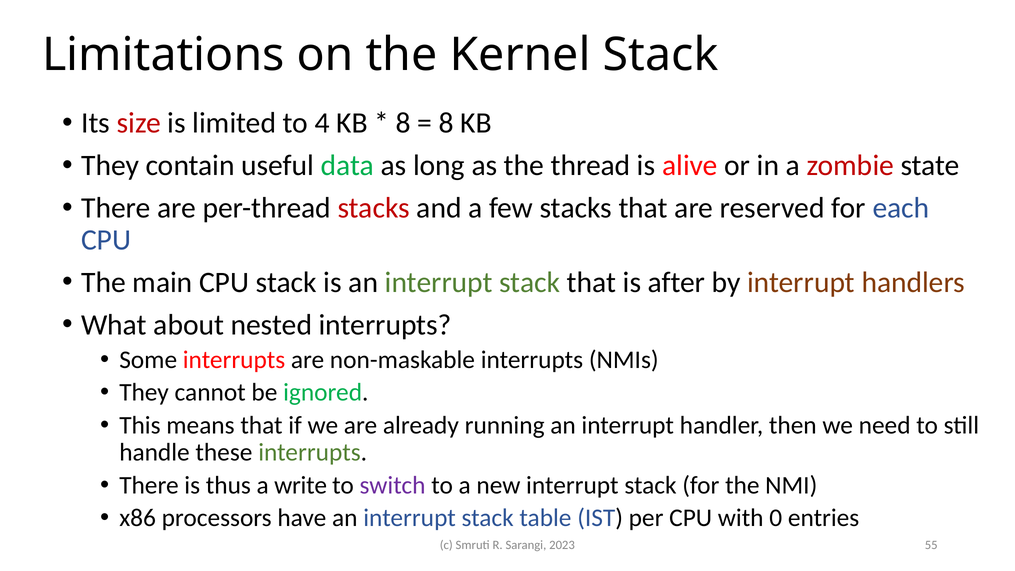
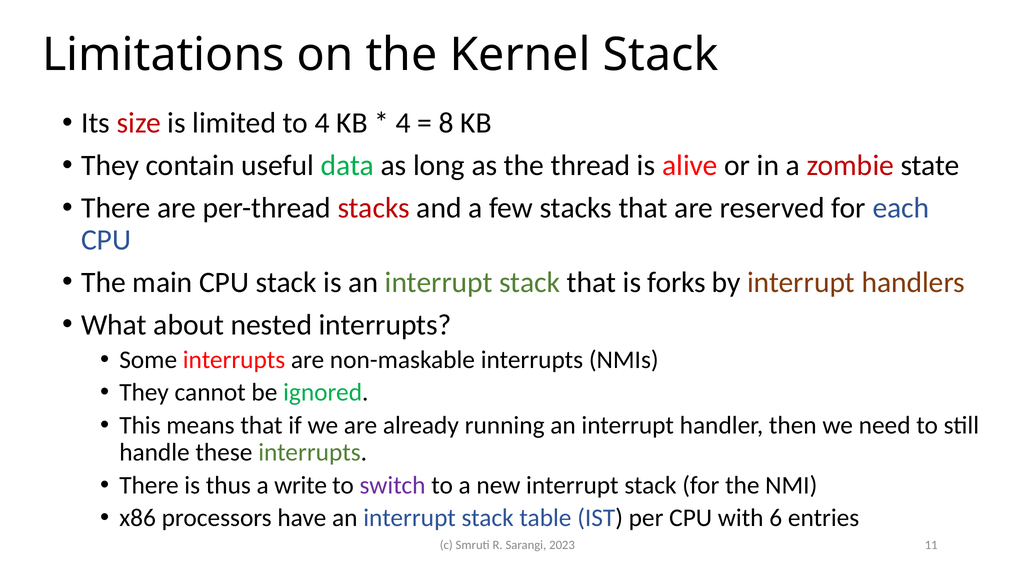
8 at (403, 123): 8 -> 4
after: after -> forks
0: 0 -> 6
55: 55 -> 11
